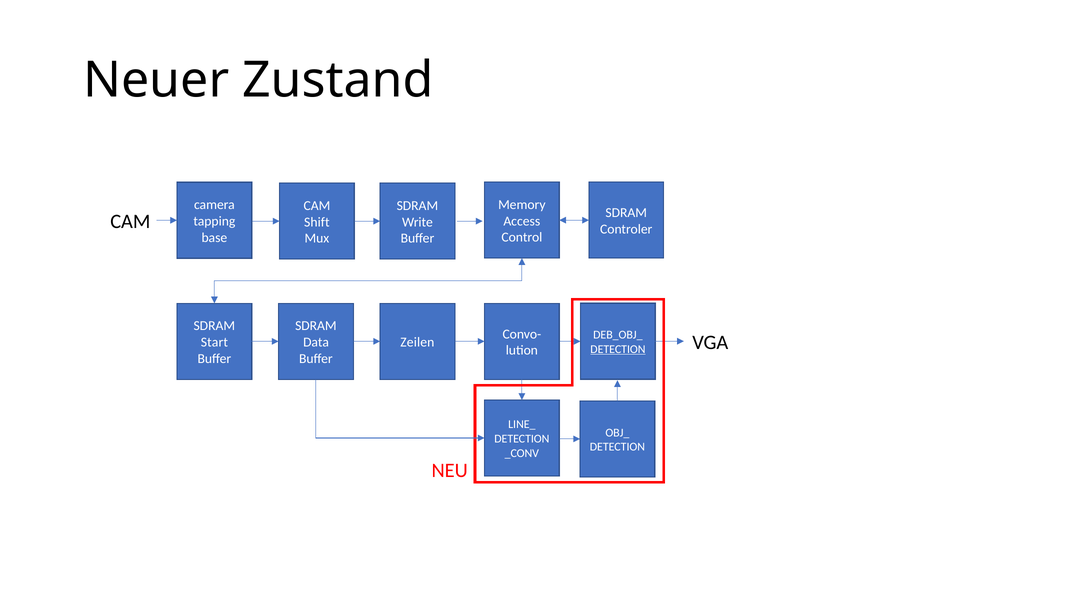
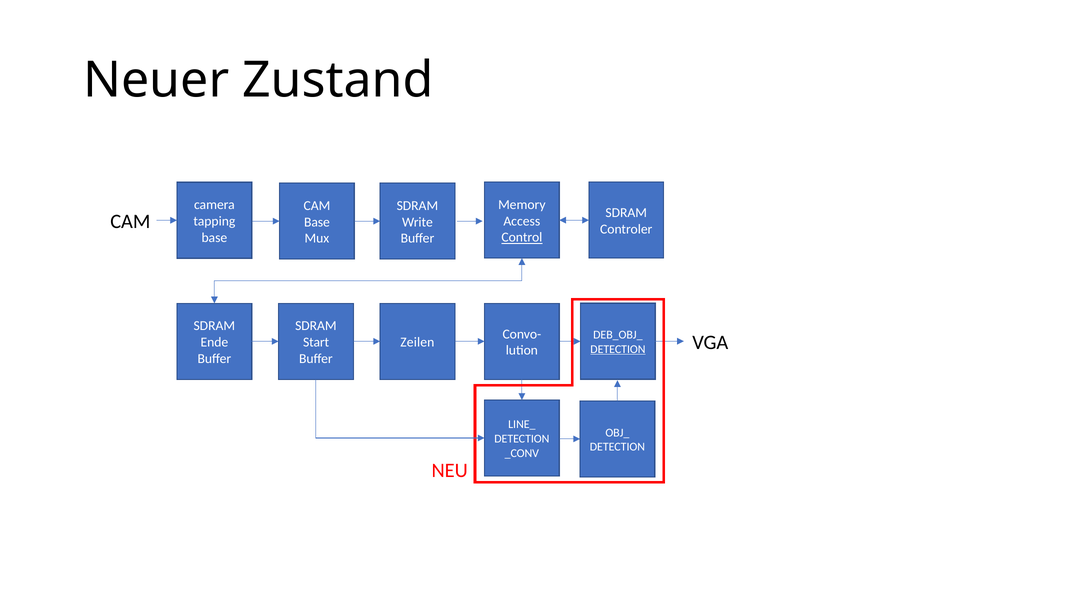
Shift at (317, 222): Shift -> Base
Control underline: none -> present
Start: Start -> Ende
Data: Data -> Start
